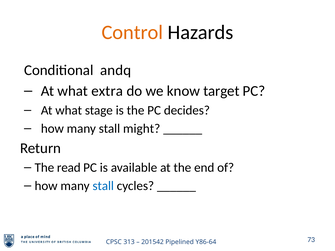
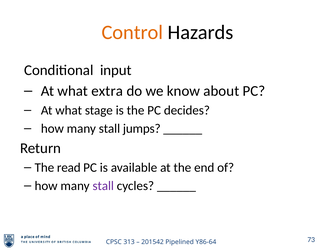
andq: andq -> input
target: target -> about
might: might -> jumps
stall at (103, 186) colour: blue -> purple
